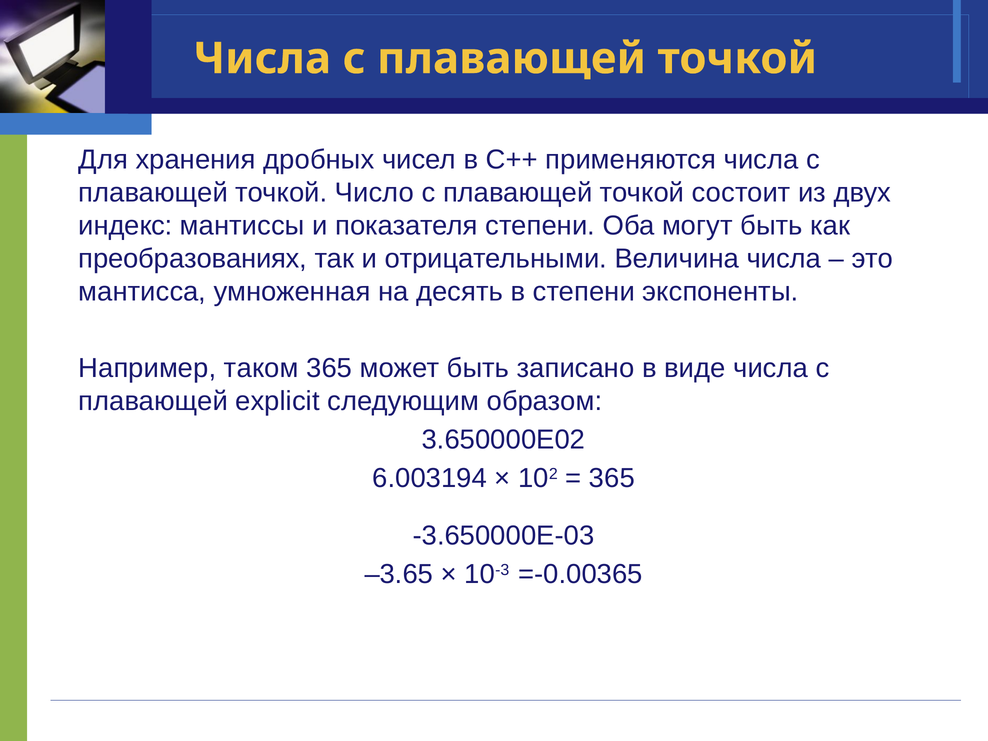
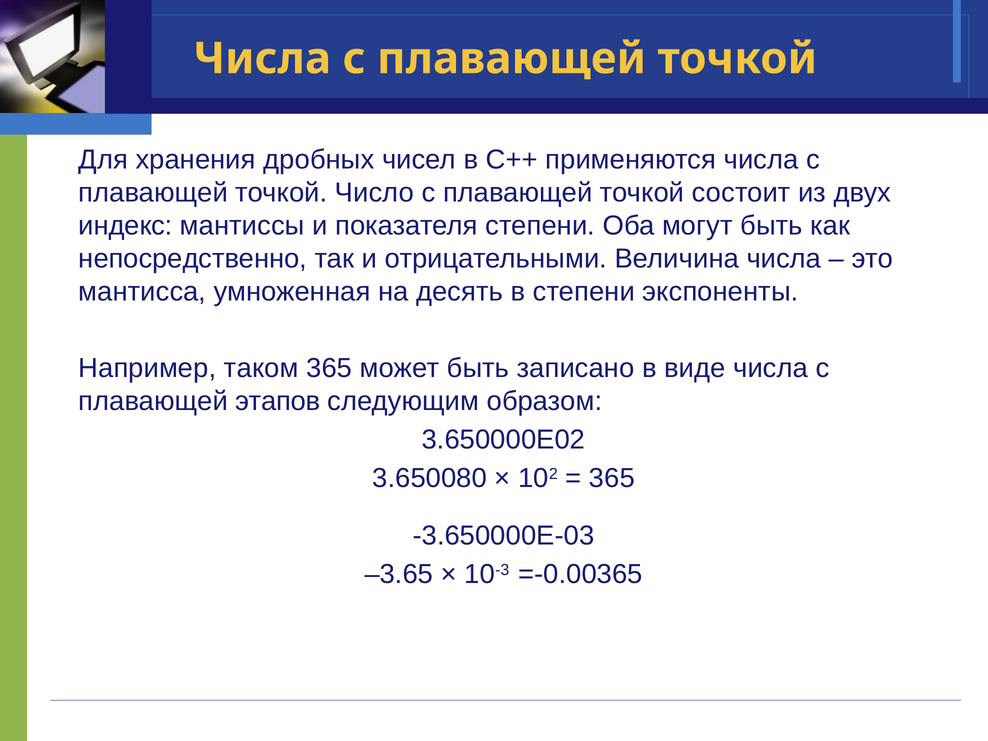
преобразованиях: преобразованиях -> непосредственно
explicit: explicit -> этапов
6.003194: 6.003194 -> 3.650080
